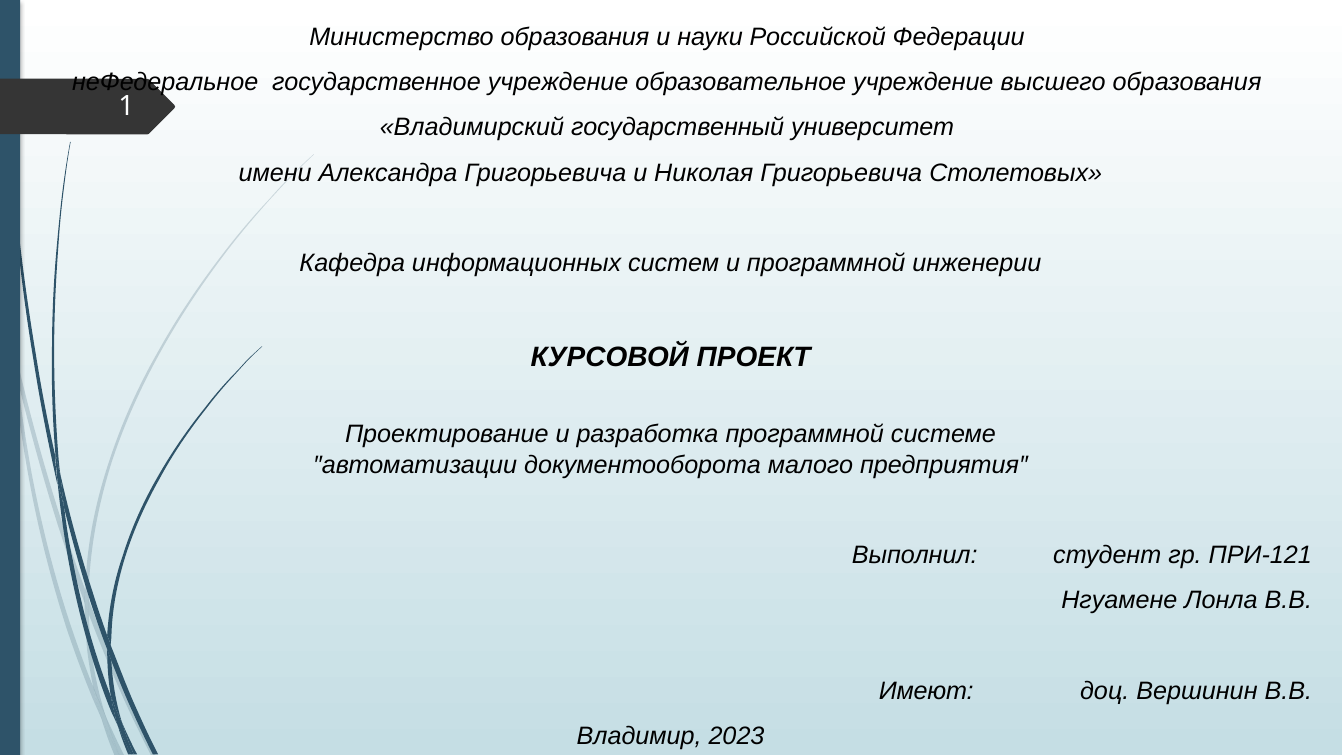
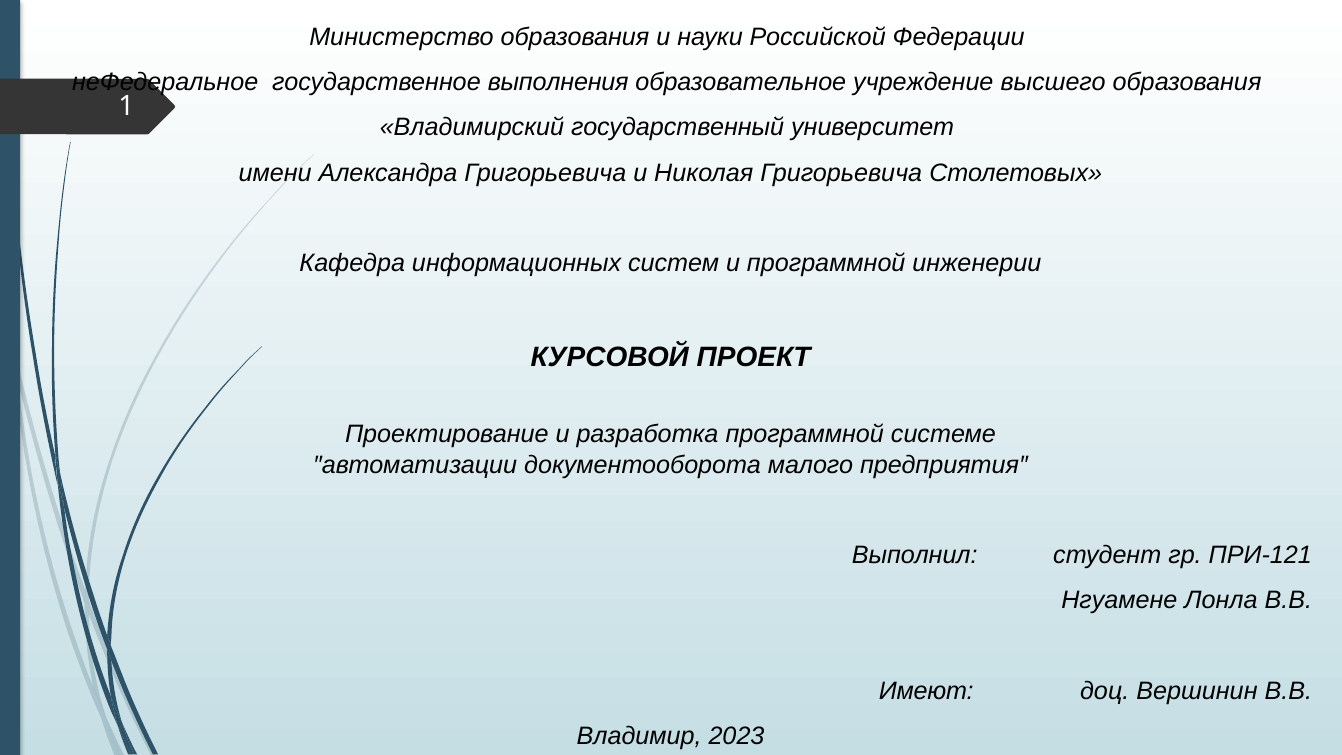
государственное учреждение: учреждение -> выполнения
